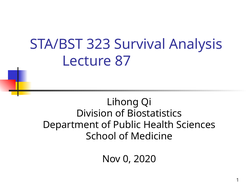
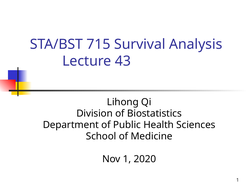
323: 323 -> 715
87: 87 -> 43
Nov 0: 0 -> 1
